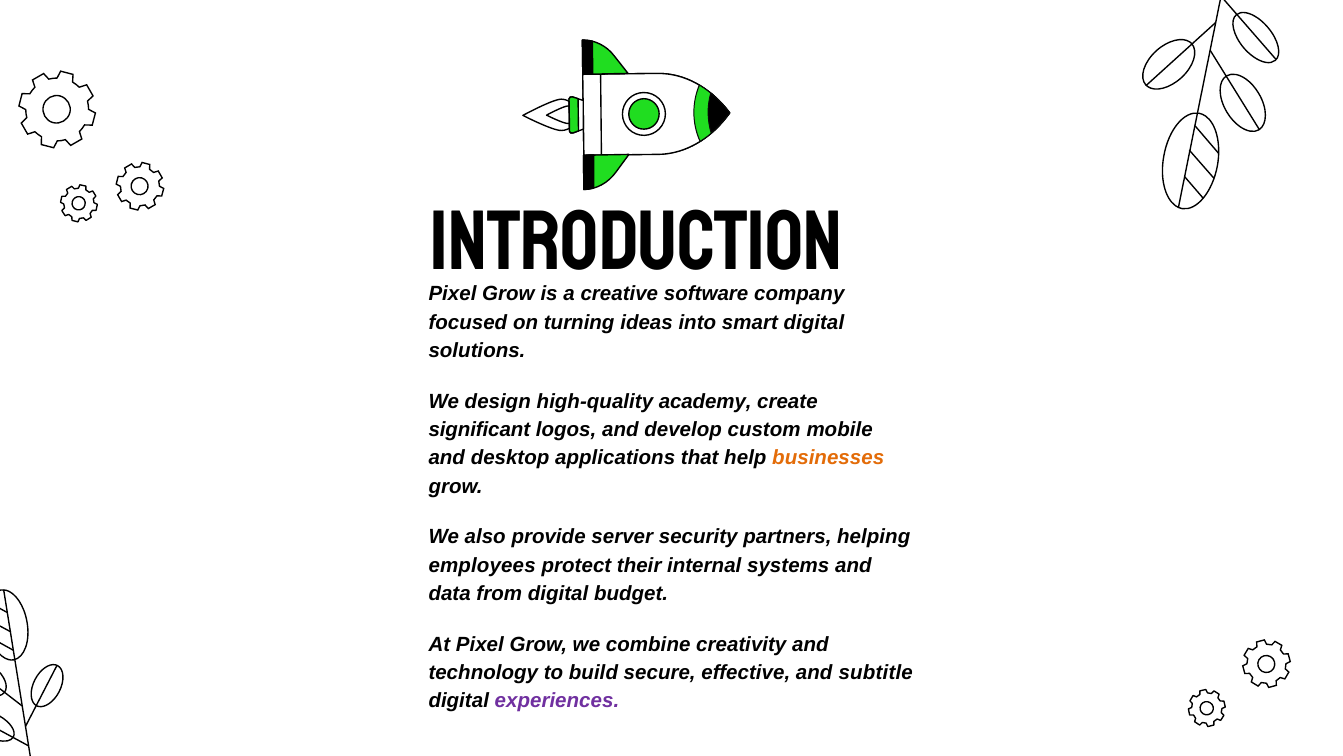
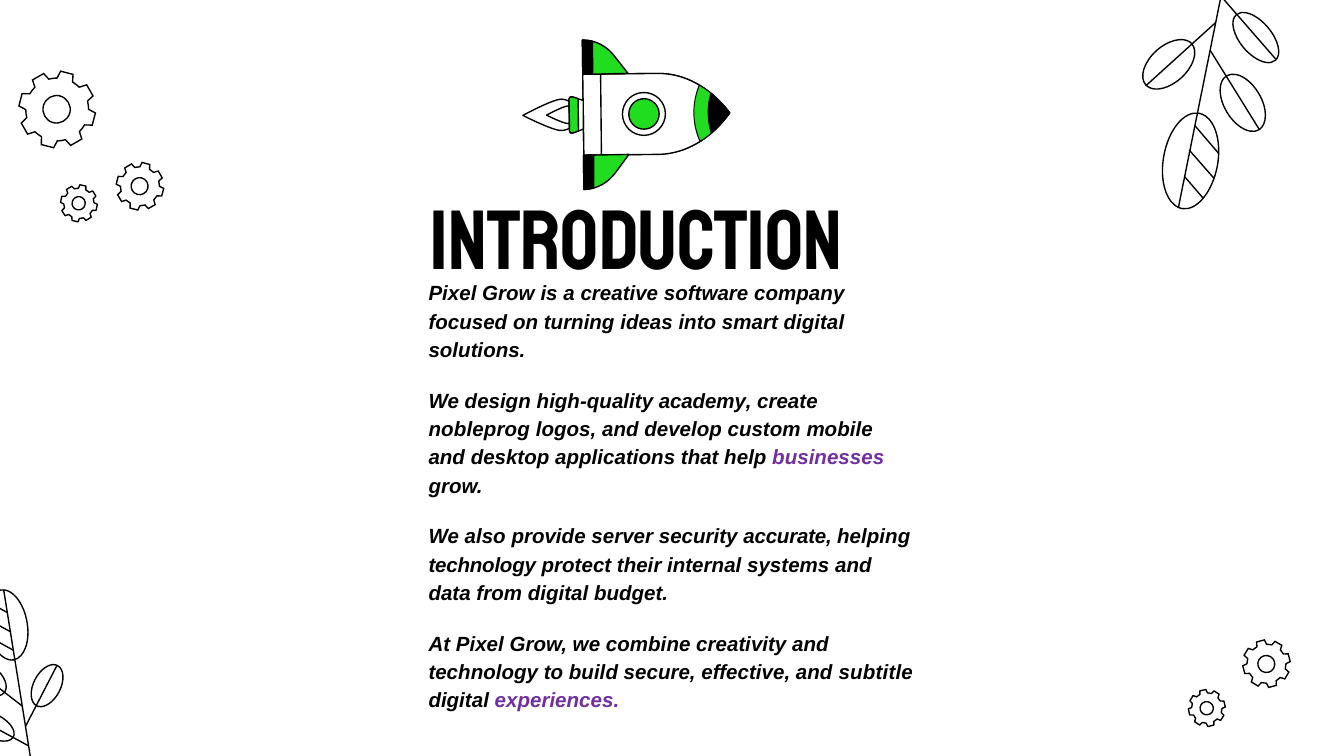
significant: significant -> nobleprog
businesses colour: orange -> purple
partners: partners -> accurate
employees at (482, 565): employees -> technology
